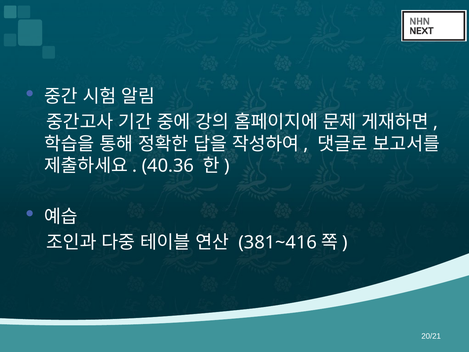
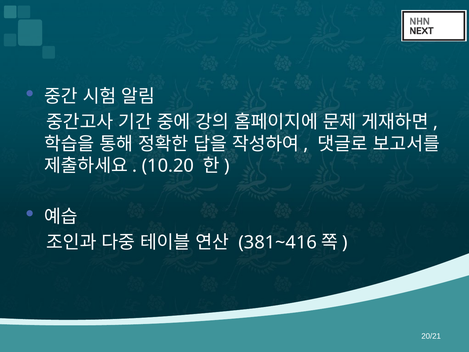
40.36: 40.36 -> 10.20
